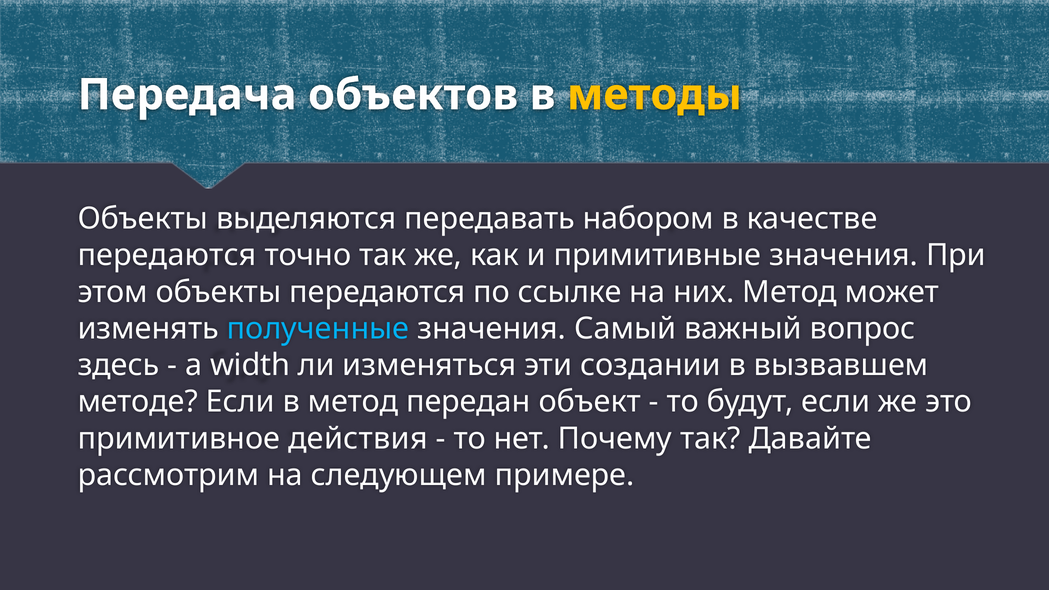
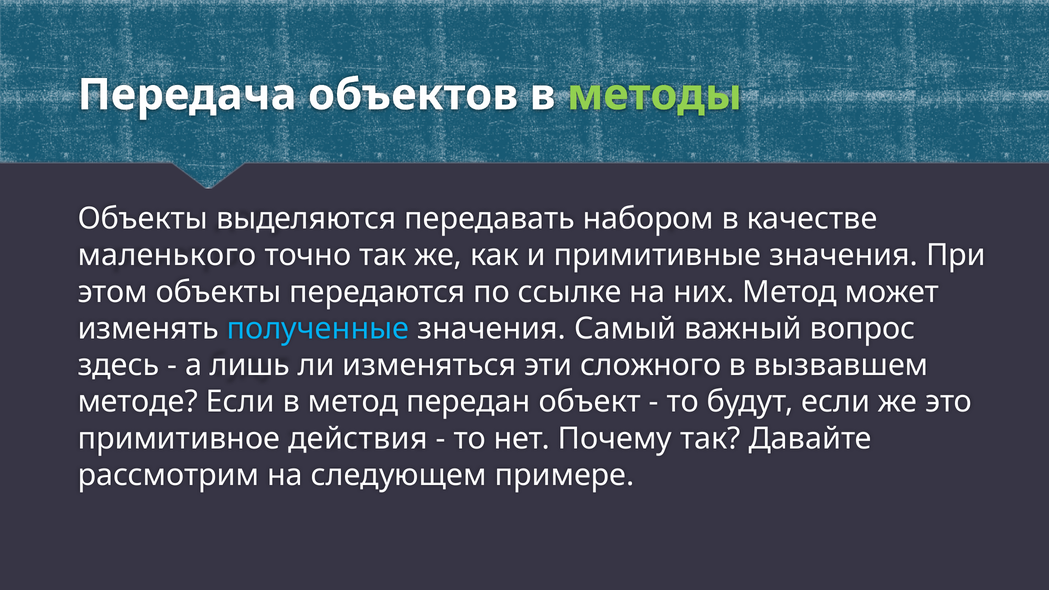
методы colour: yellow -> light green
передаются at (167, 255): передаются -> маленького
width: width -> лишь
создании: создании -> сложного
